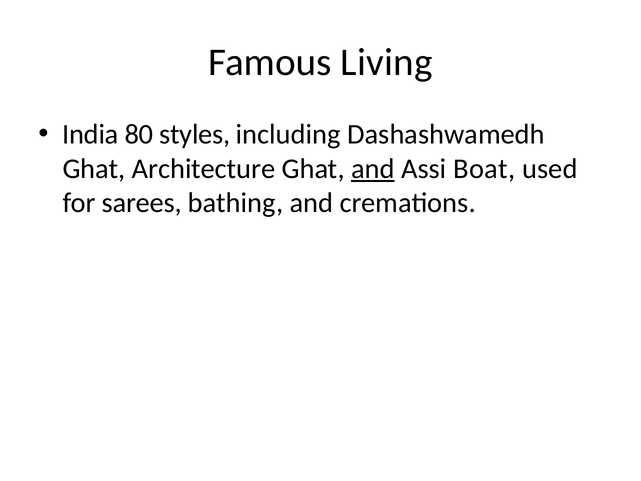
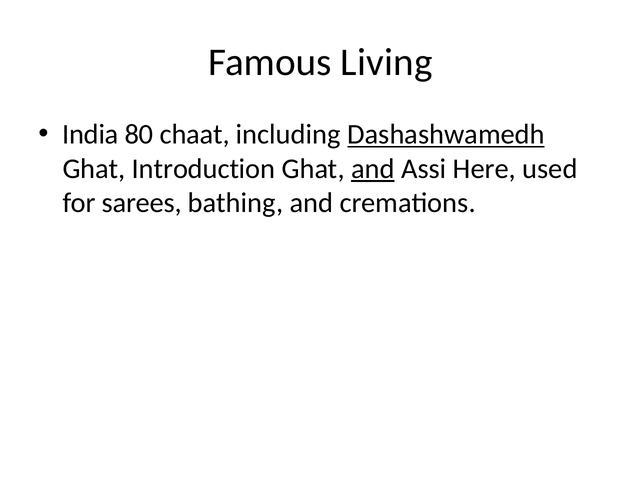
styles: styles -> chaat
Dashashwamedh underline: none -> present
Architecture: Architecture -> Introduction
Boat: Boat -> Here
